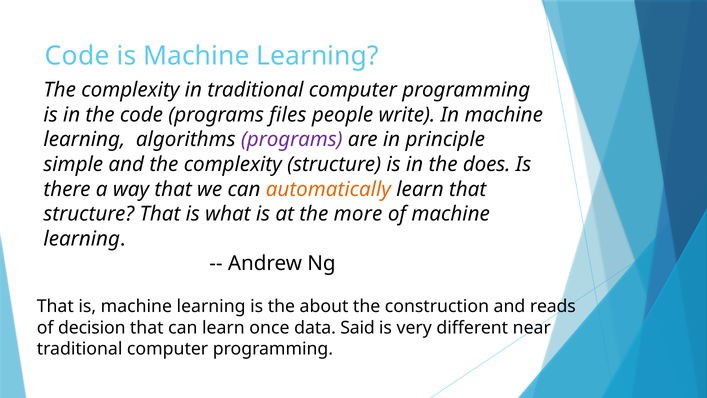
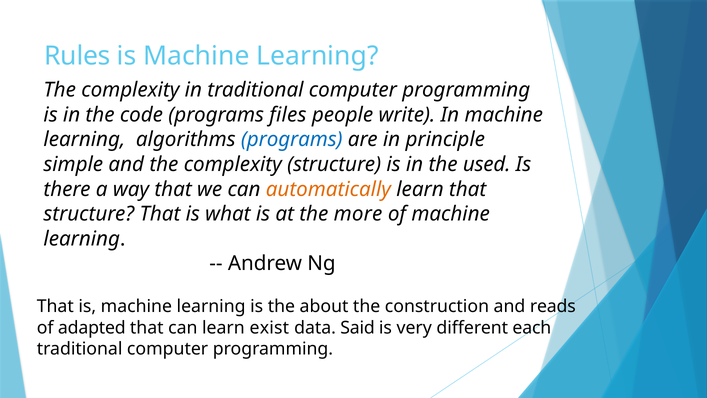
Code at (77, 56): Code -> Rules
programs at (292, 140) colour: purple -> blue
does: does -> used
decision: decision -> adapted
once: once -> exist
near: near -> each
